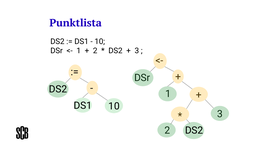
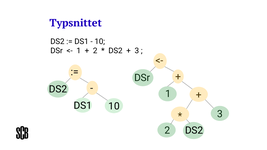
Punktlista: Punktlista -> Typsnittet
